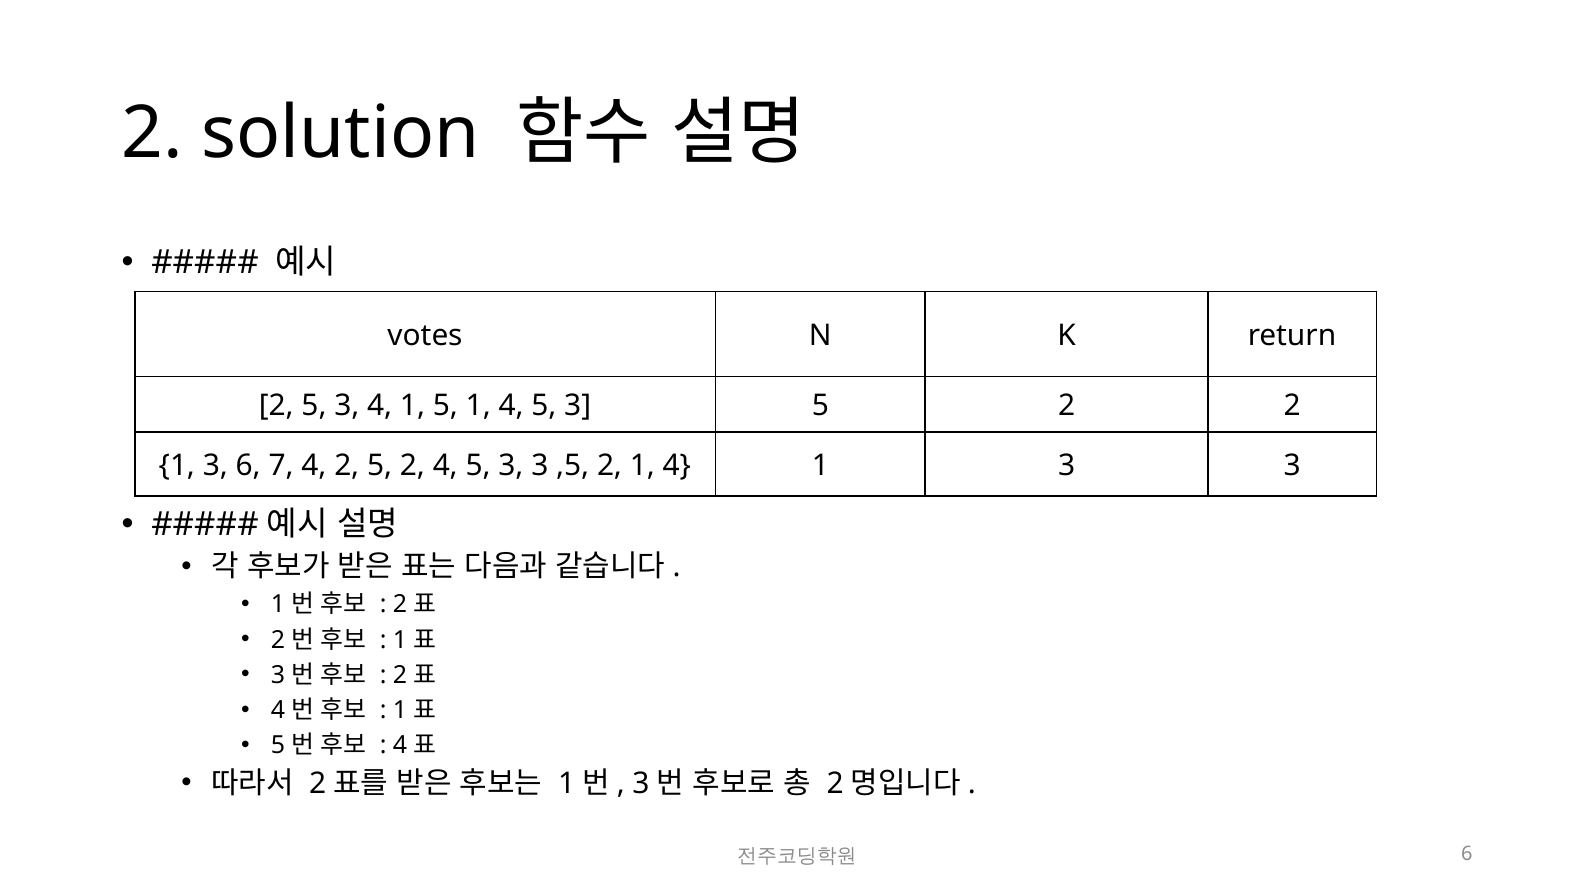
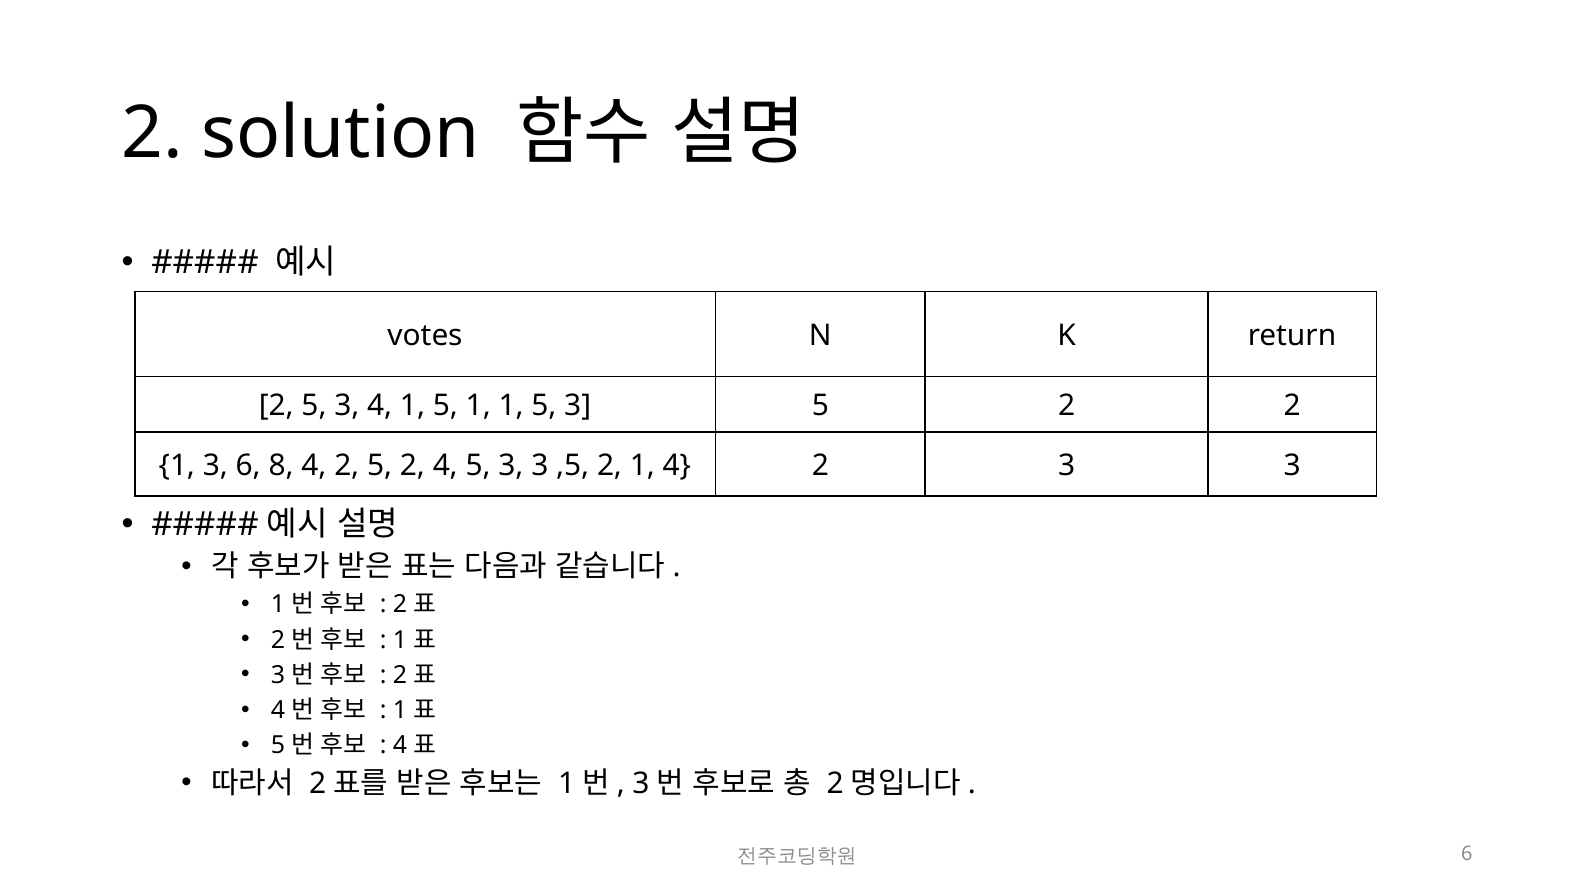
5 1 4: 4 -> 1
7: 7 -> 8
1 4 1: 1 -> 2
